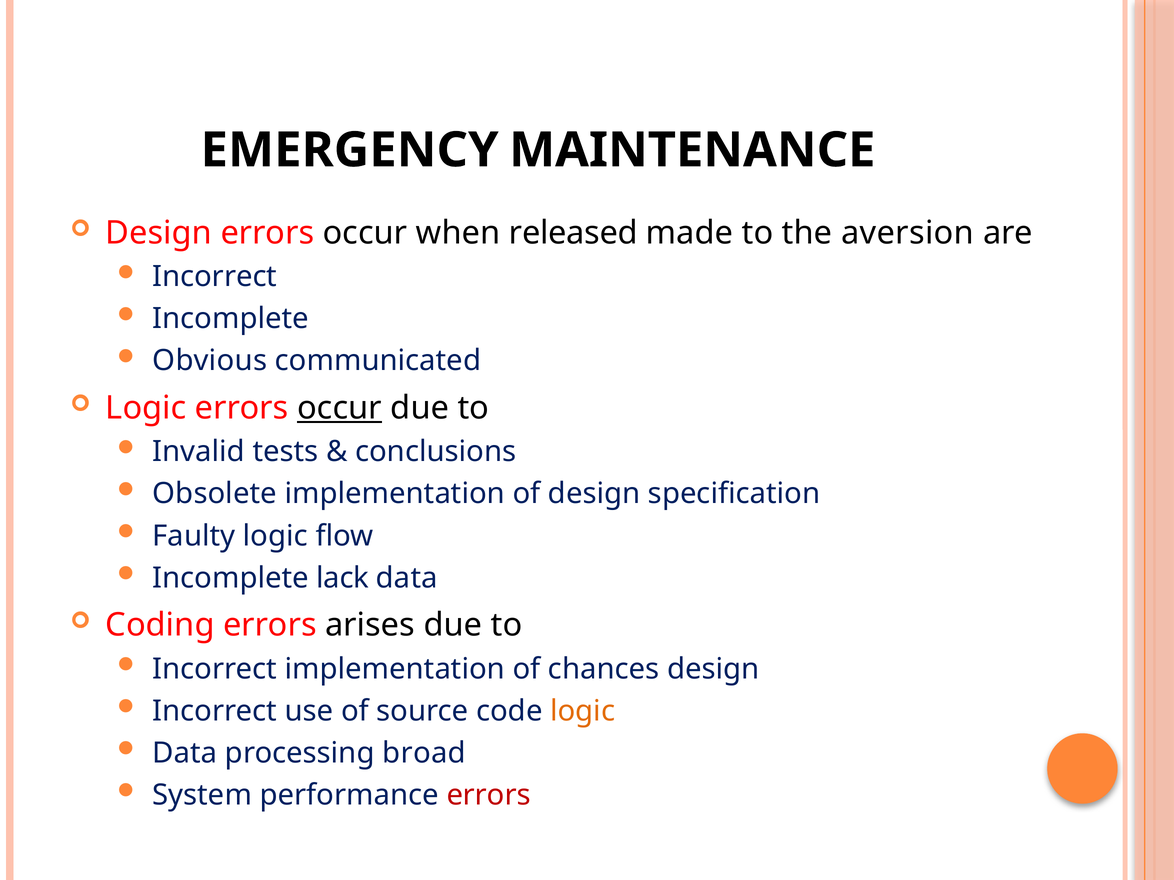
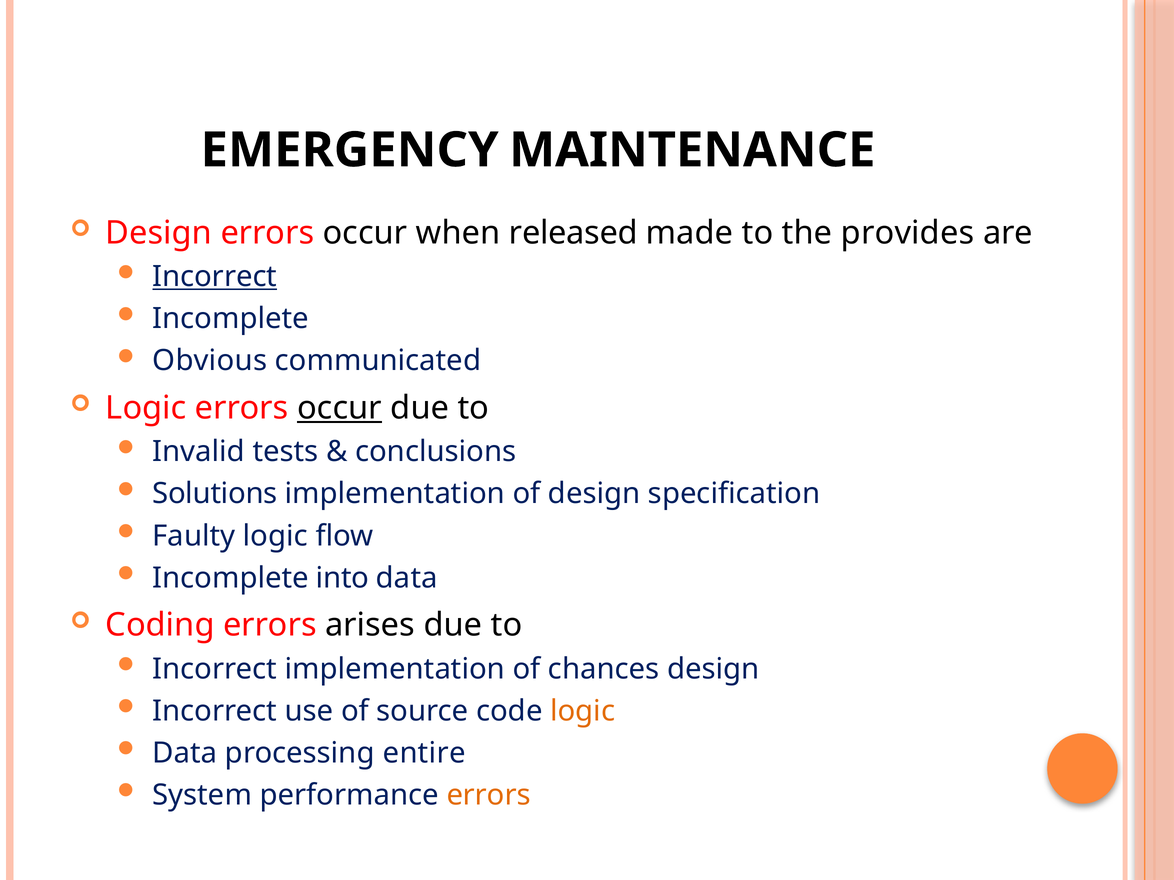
aversion: aversion -> provides
Incorrect at (215, 277) underline: none -> present
Obsolete: Obsolete -> Solutions
lack: lack -> into
broad: broad -> entire
errors at (489, 795) colour: red -> orange
